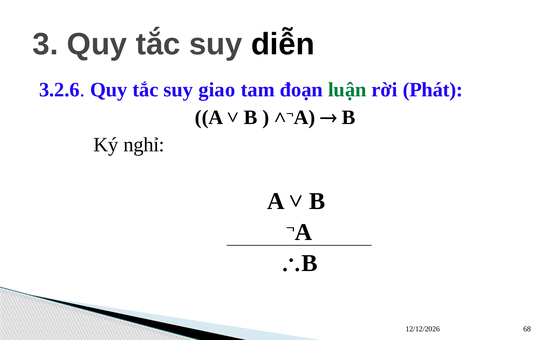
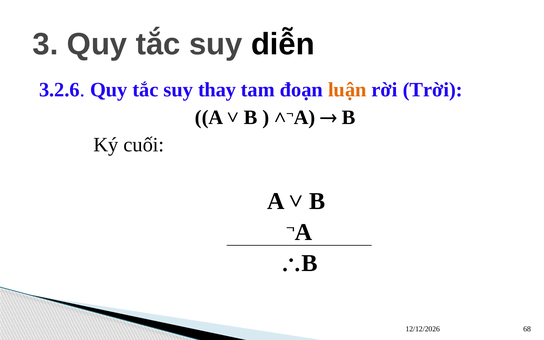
giao: giao -> thay
luận colour: green -> orange
Phát: Phát -> Trời
nghỉ: nghỉ -> cuối
